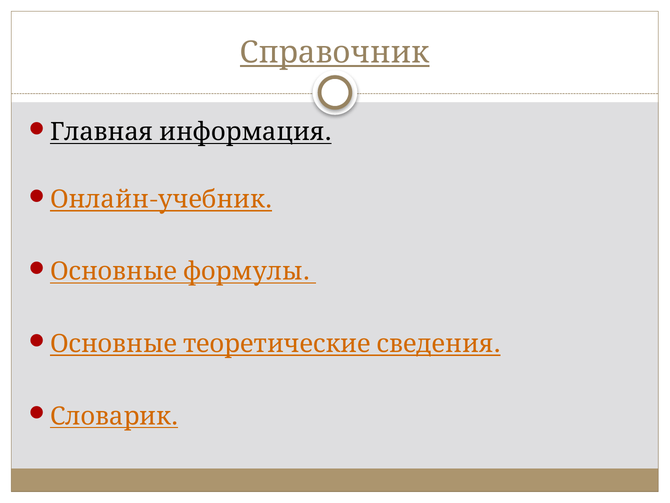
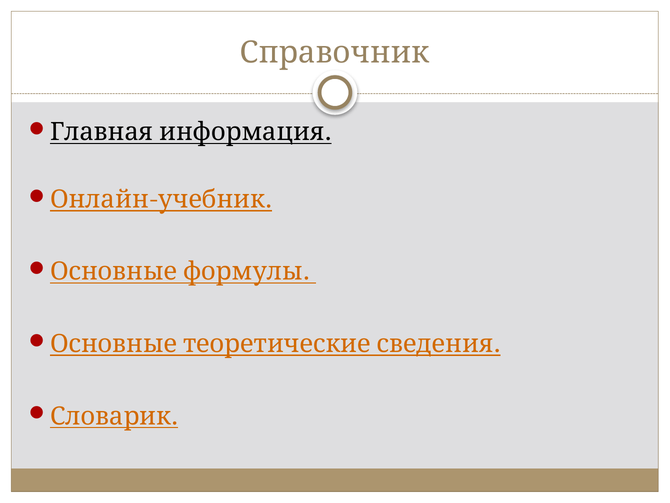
Справочник underline: present -> none
